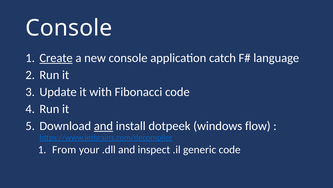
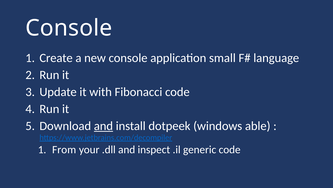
Create underline: present -> none
catch: catch -> small
flow: flow -> able
